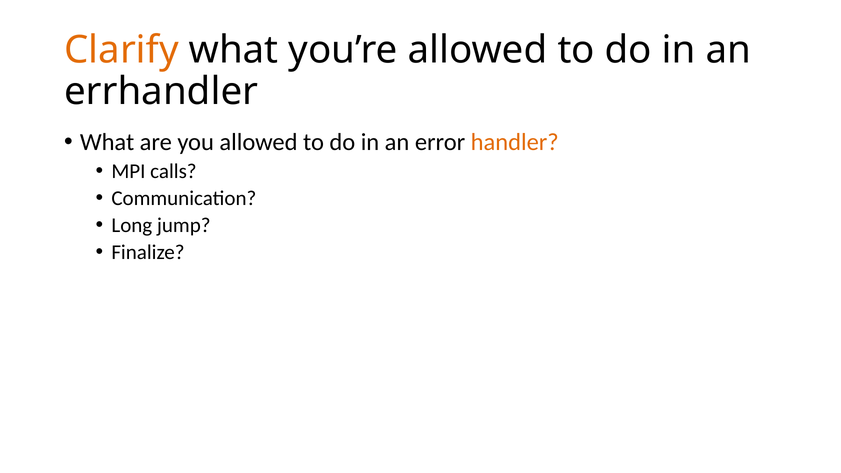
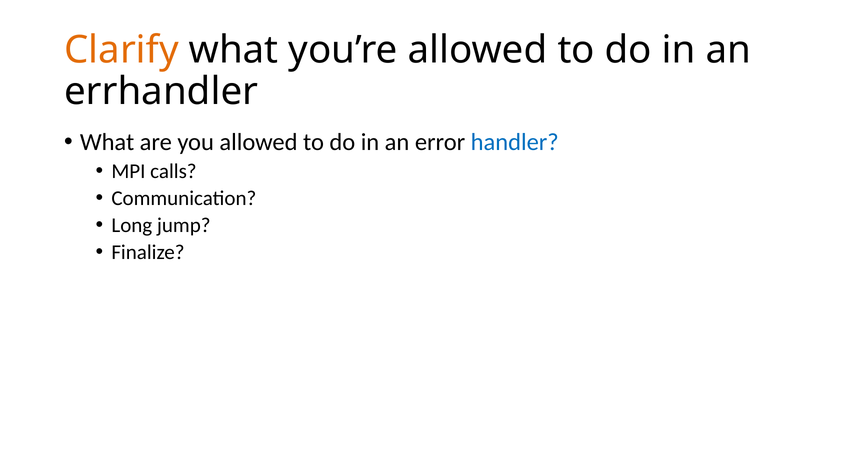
handler colour: orange -> blue
